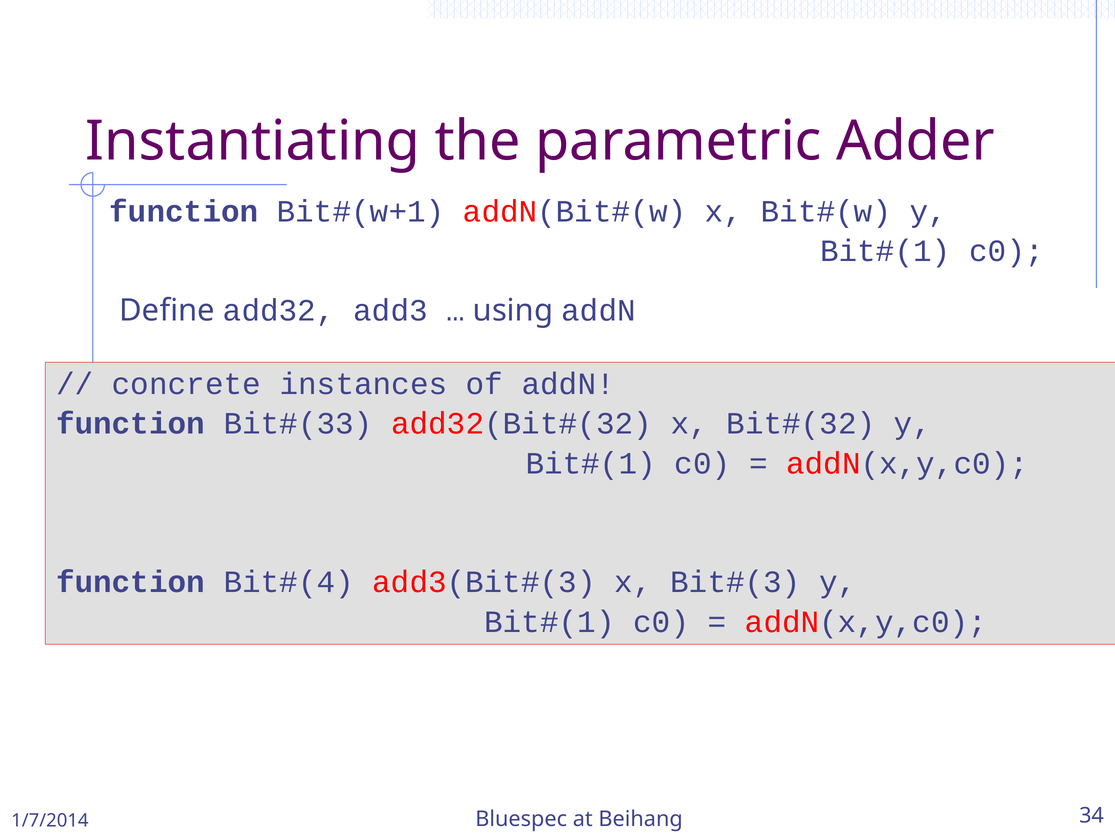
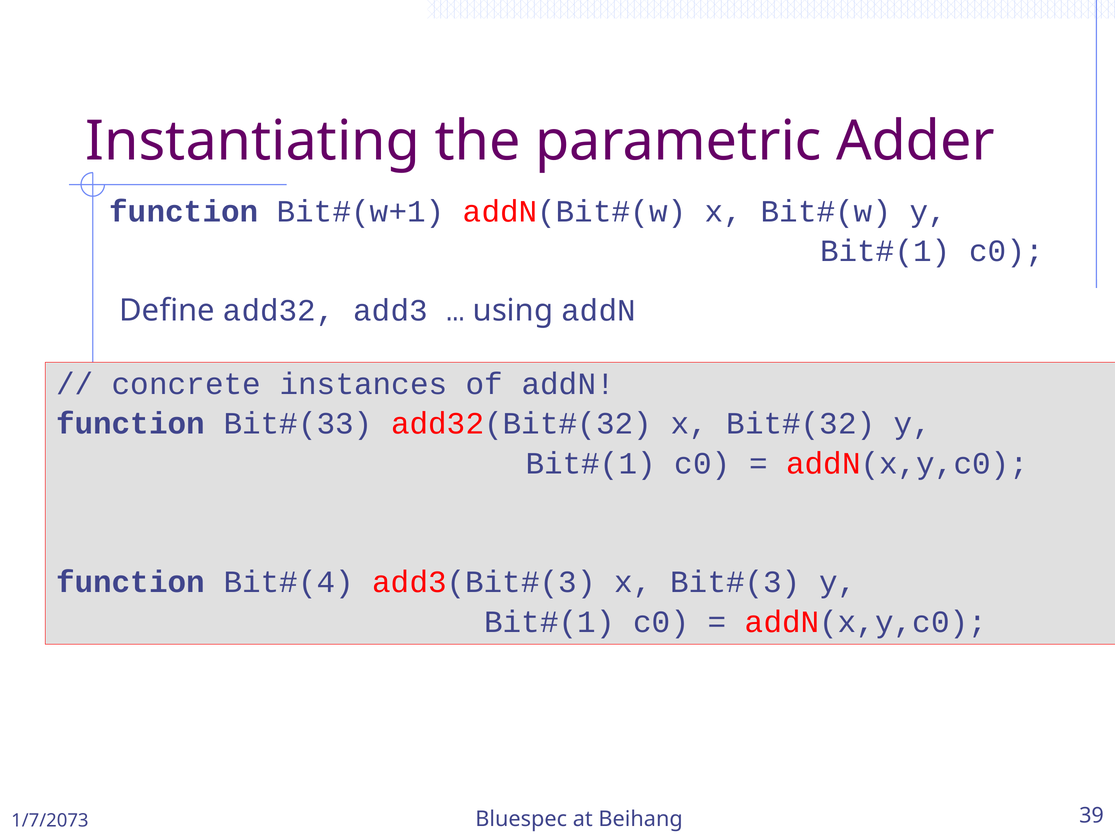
1/7/2014: 1/7/2014 -> 1/7/2073
34: 34 -> 39
